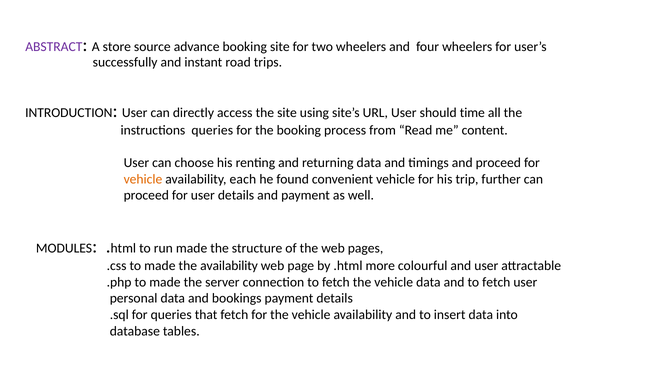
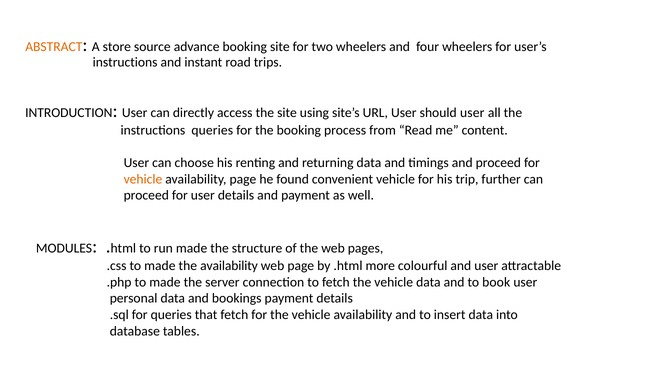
ABSTRACT colour: purple -> orange
successfully at (125, 62): successfully -> instructions
should time: time -> user
availability each: each -> page
and to fetch: fetch -> book
